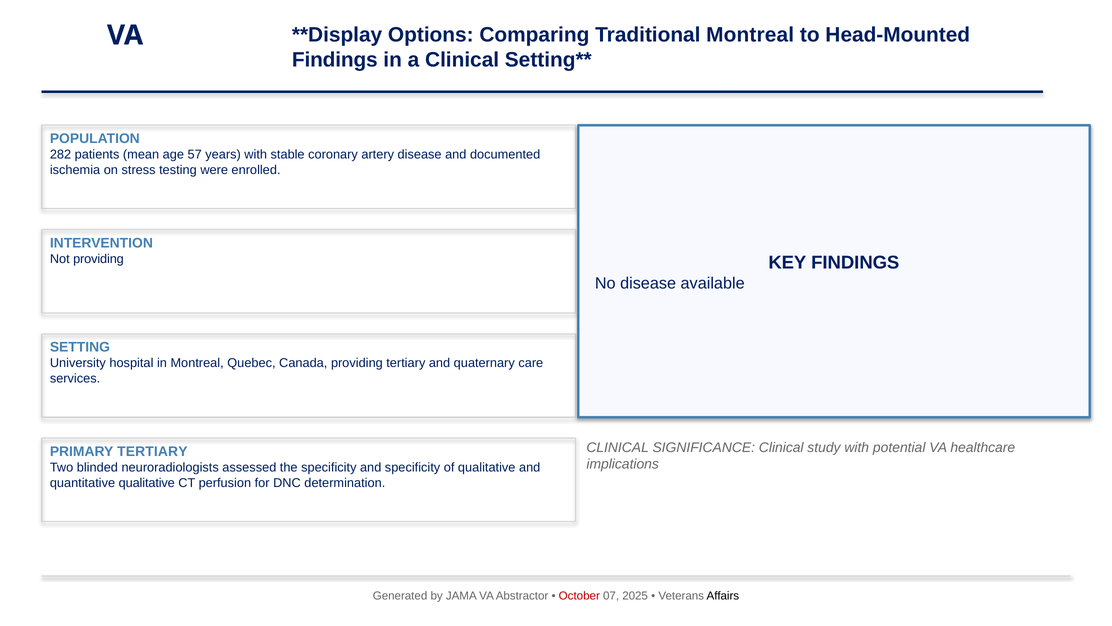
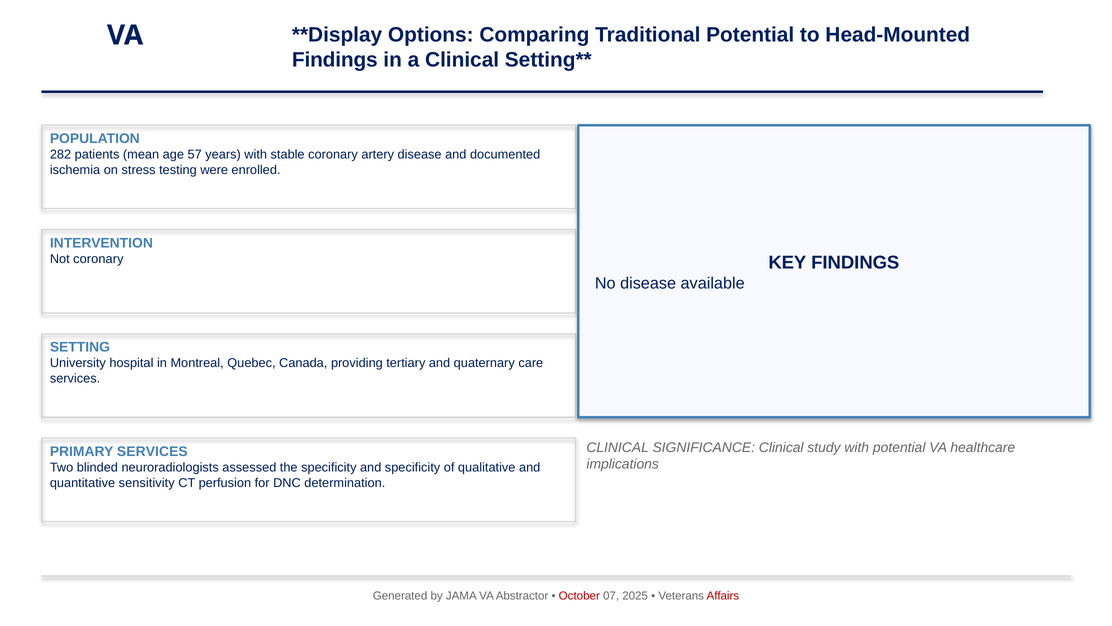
Traditional Montreal: Montreal -> Potential
Not providing: providing -> coronary
PRIMARY TERTIARY: TERTIARY -> SERVICES
quantitative qualitative: qualitative -> sensitivity
Affairs colour: black -> red
